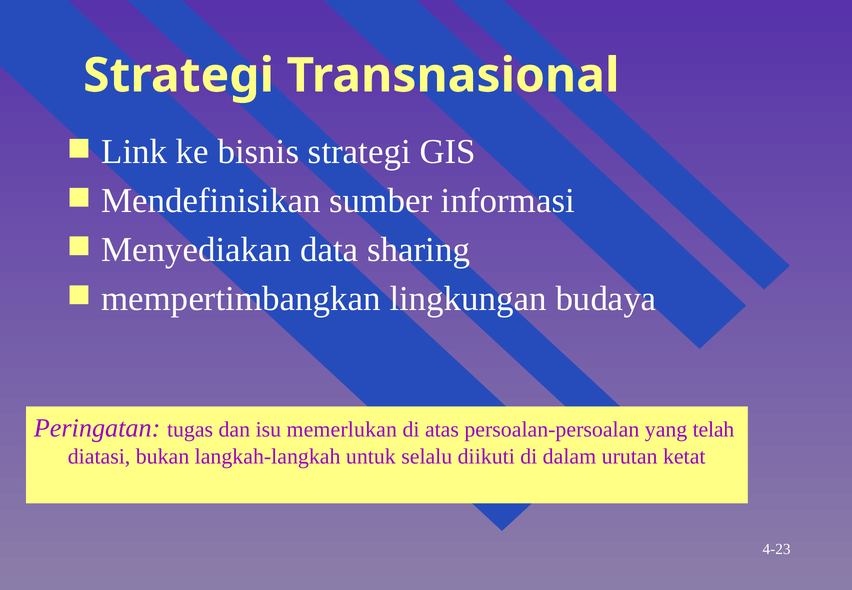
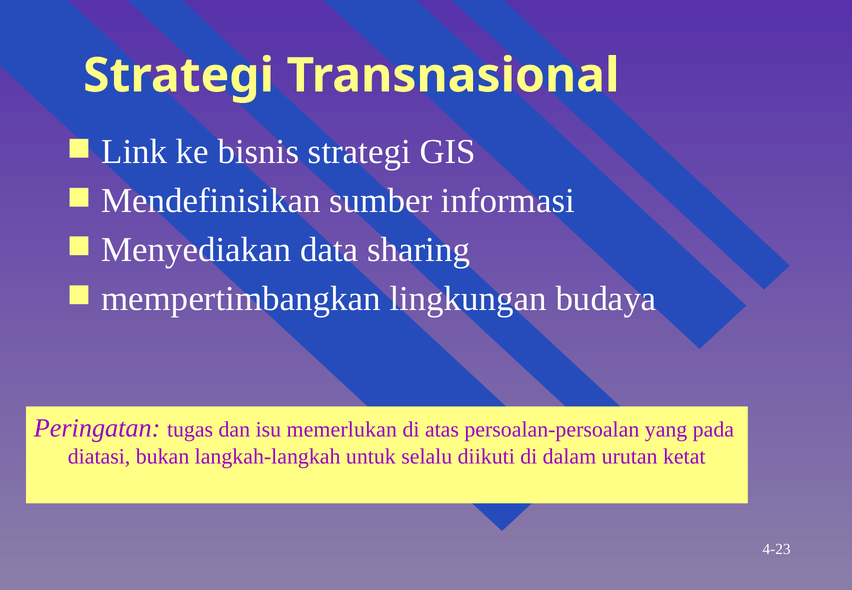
telah: telah -> pada
